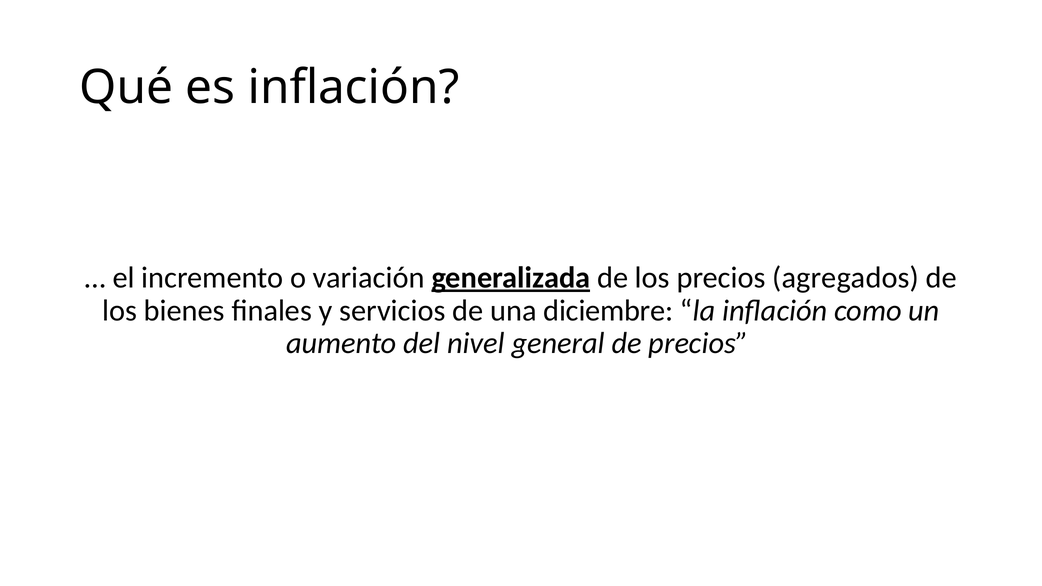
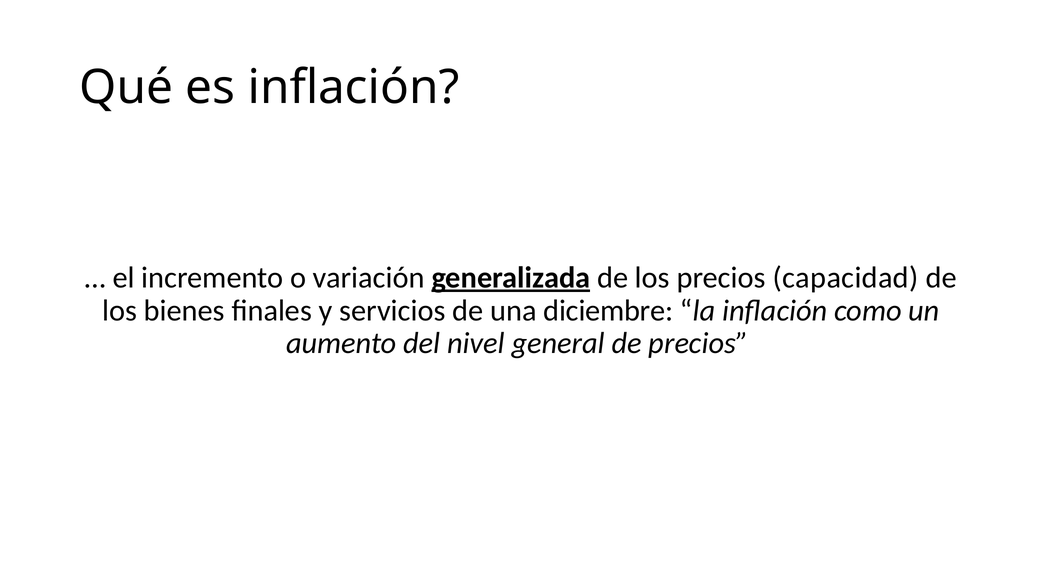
agregados: agregados -> capacidad
